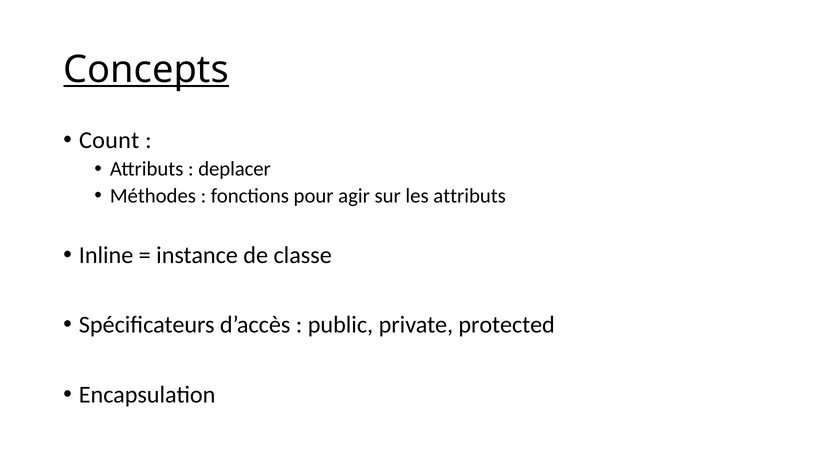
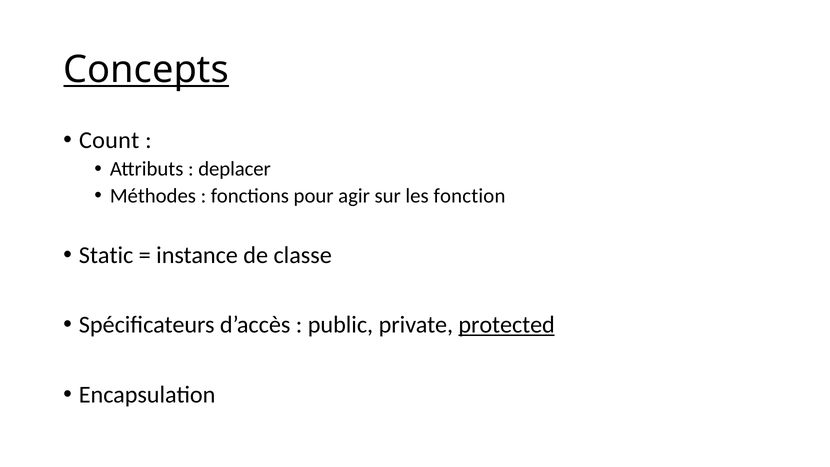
les attributs: attributs -> fonction
Inline: Inline -> Static
protected underline: none -> present
